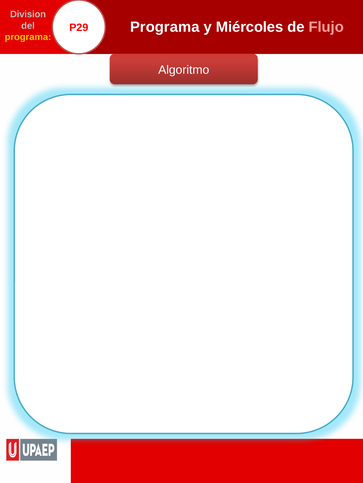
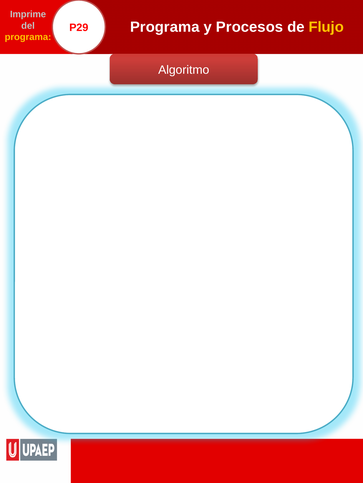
Division: Division -> Imprime
Miércoles: Miércoles -> Procesos
Flujo colour: pink -> yellow
